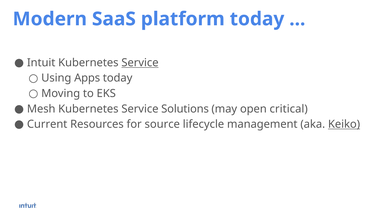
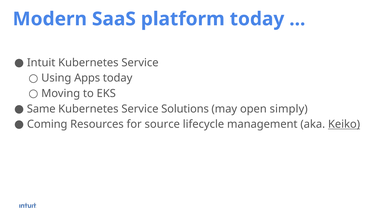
Service at (140, 63) underline: present -> none
Mesh: Mesh -> Same
critical: critical -> simply
Current: Current -> Coming
